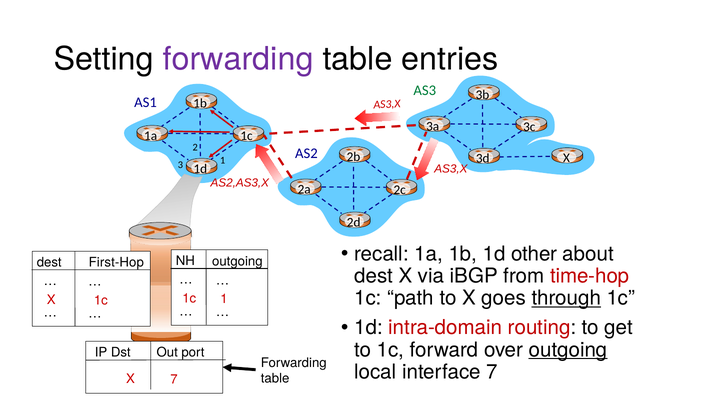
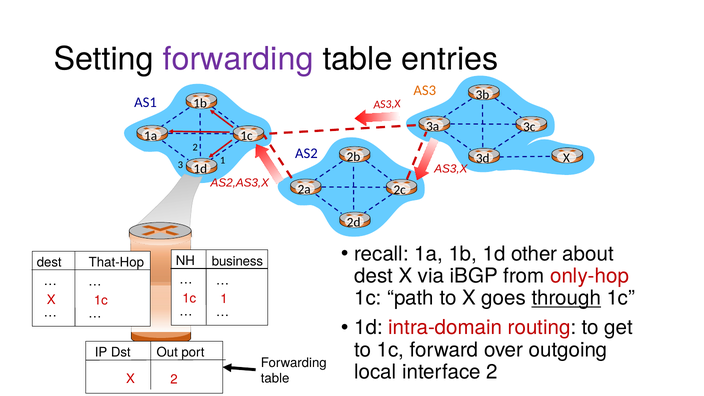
AS3 colour: green -> orange
NH outgoing: outgoing -> business
First-Hop: First-Hop -> That-Hop
time-hop: time-hop -> only-hop
outgoing at (568, 350) underline: present -> none
interface 7: 7 -> 2
X 7: 7 -> 2
